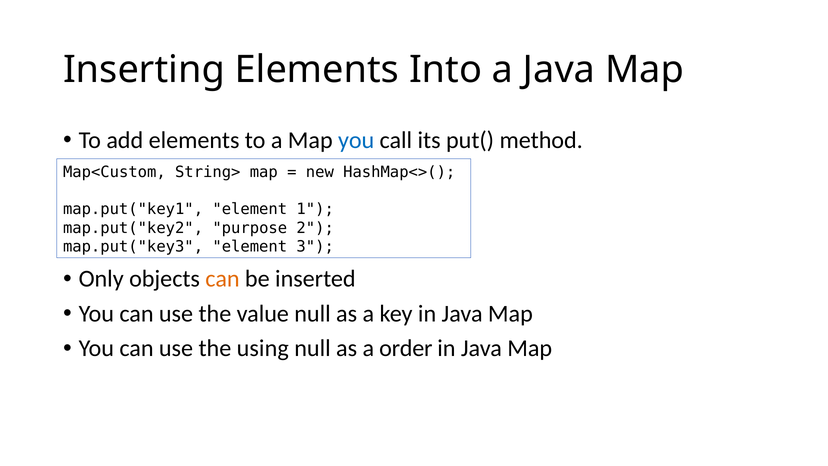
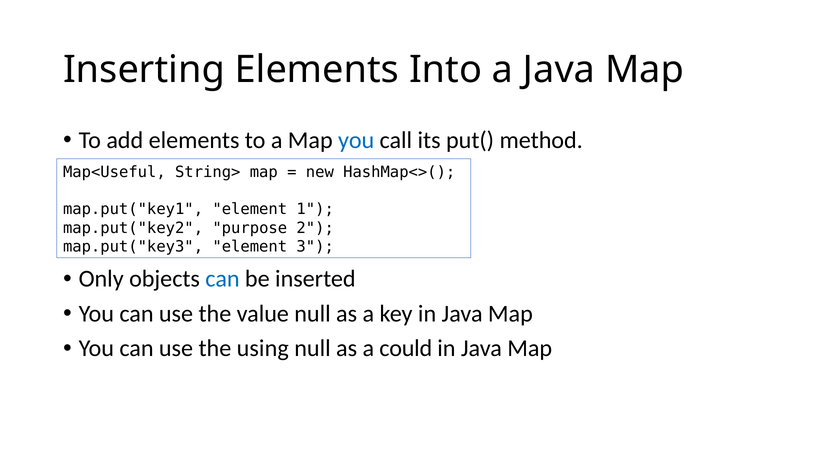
Map<Custom: Map<Custom -> Map<Useful
can at (223, 279) colour: orange -> blue
order: order -> could
